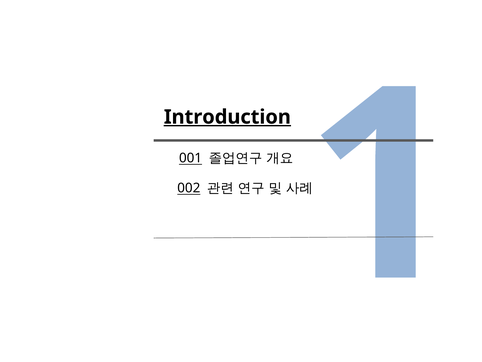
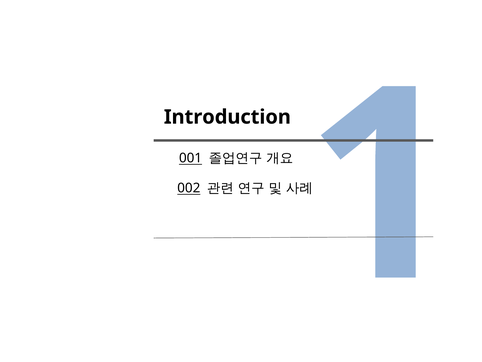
Introduction underline: present -> none
